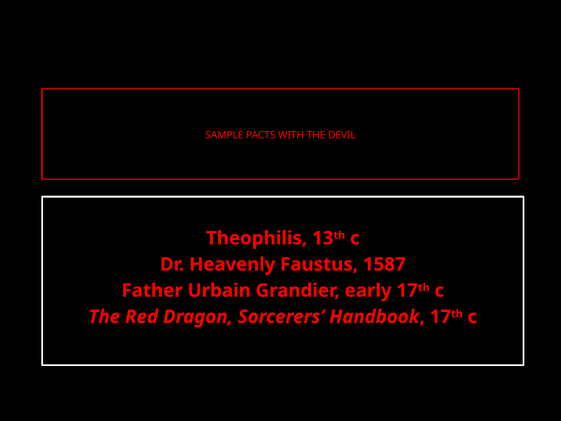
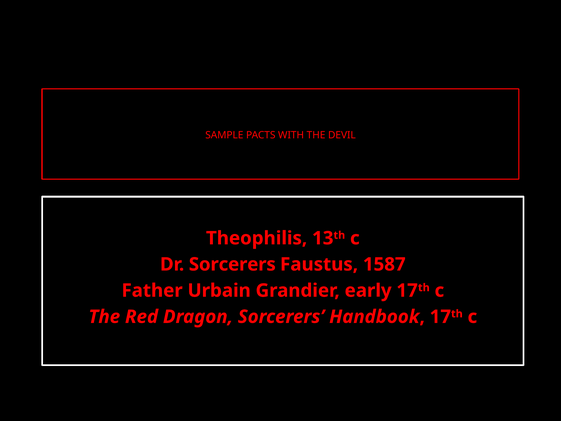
Dr Heavenly: Heavenly -> Sorcerers
